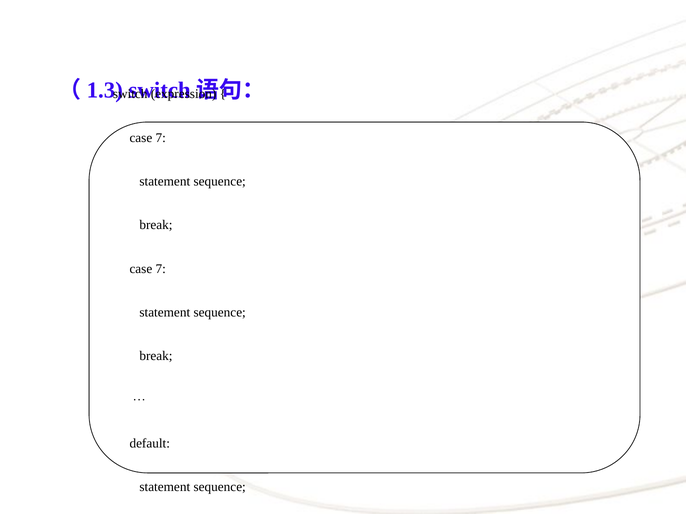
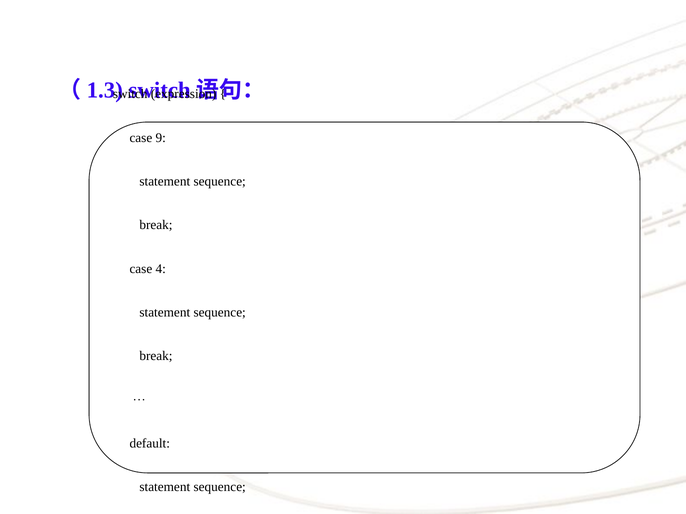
7 at (161, 138): 7 -> 9
7 at (161, 269): 7 -> 4
